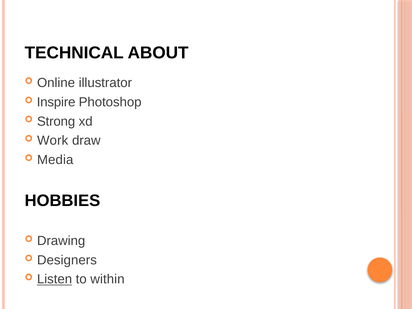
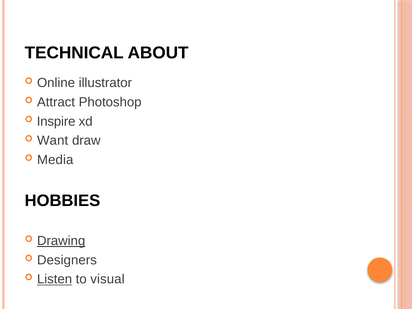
Inspire: Inspire -> Attract
Strong: Strong -> Inspire
Work: Work -> Want
Drawing underline: none -> present
within: within -> visual
